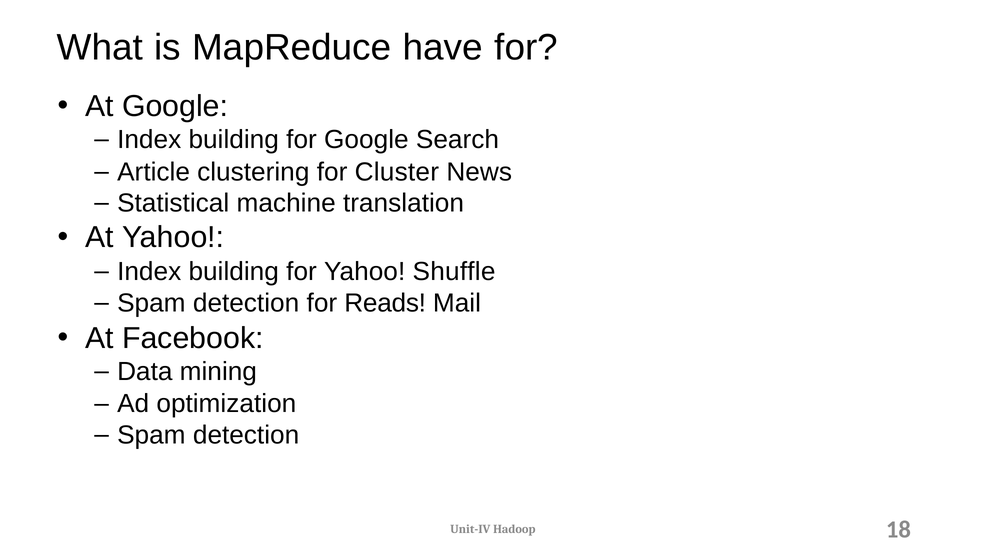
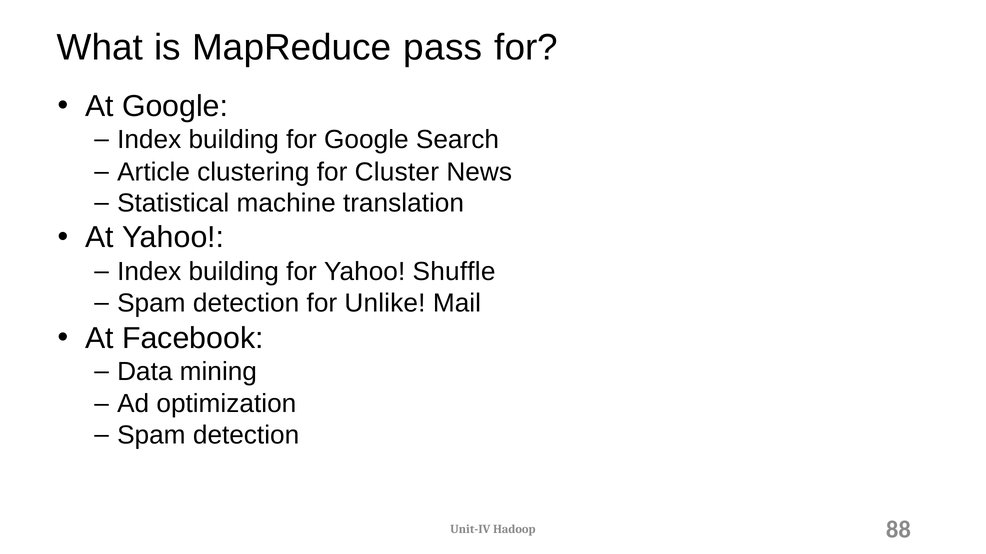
have: have -> pass
Reads: Reads -> Unlike
18: 18 -> 88
